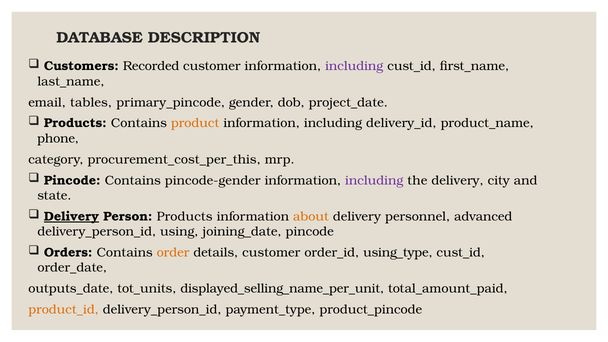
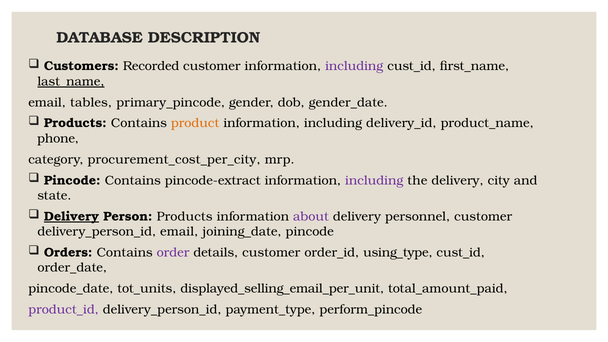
last_name underline: none -> present
project_date: project_date -> gender_date
procurement_cost_per_this: procurement_cost_per_this -> procurement_cost_per_city
pincode-gender: pincode-gender -> pincode-extract
about colour: orange -> purple
personnel advanced: advanced -> customer
delivery_person_id using: using -> email
order colour: orange -> purple
outputs_date: outputs_date -> pincode_date
displayed_selling_name_per_unit: displayed_selling_name_per_unit -> displayed_selling_email_per_unit
product_id colour: orange -> purple
product_pincode: product_pincode -> perform_pincode
